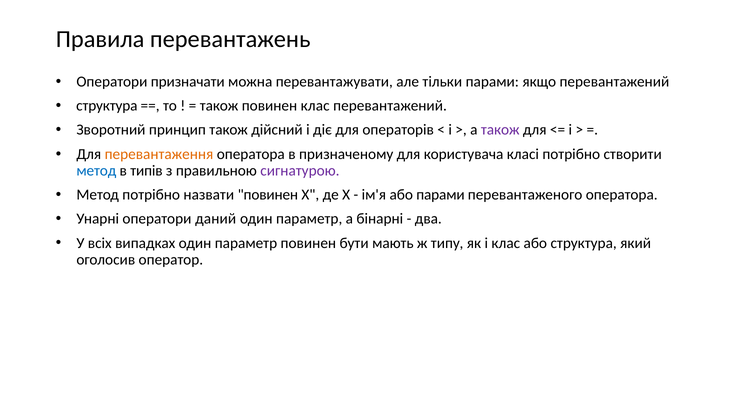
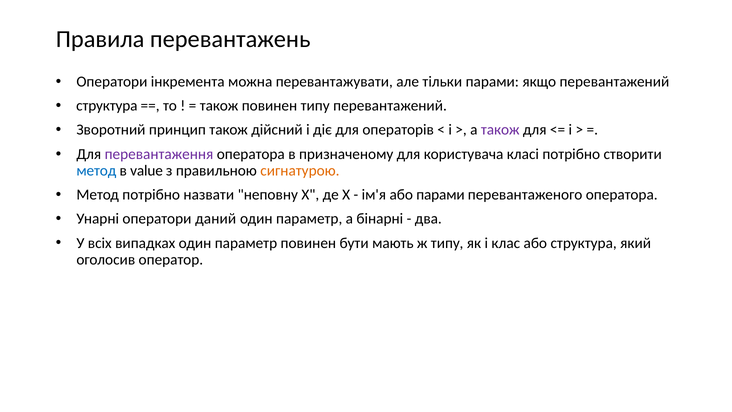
призначати: призначати -> інкремента
повинен клас: клас -> типу
перевантаження colour: orange -> purple
типів: типів -> value
сигнатурою colour: purple -> orange
назвати повинен: повинен -> неповну
